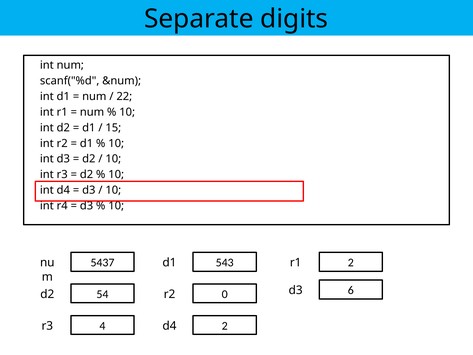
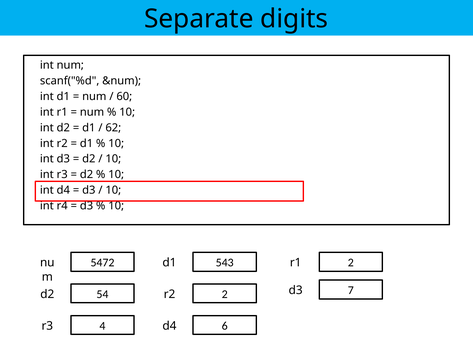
22: 22 -> 60
15: 15 -> 62
5437: 5437 -> 5472
d2 0: 0 -> 2
6: 6 -> 7
r3 2: 2 -> 6
